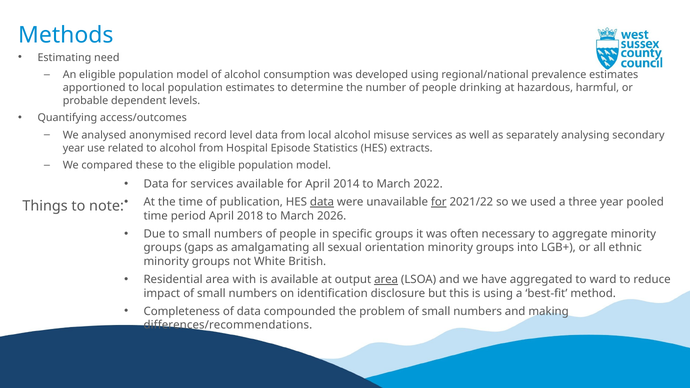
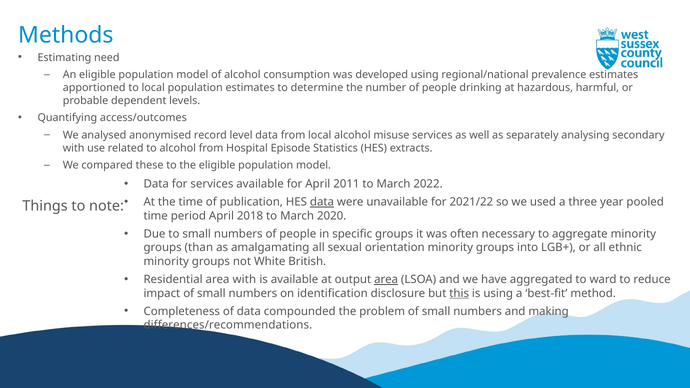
year at (74, 148): year -> with
2014: 2014 -> 2011
for at (439, 202) underline: present -> none
2026: 2026 -> 2020
gaps: gaps -> than
this underline: none -> present
